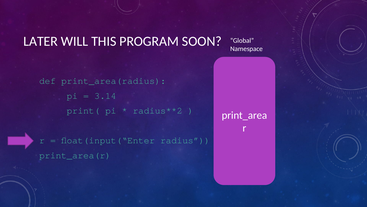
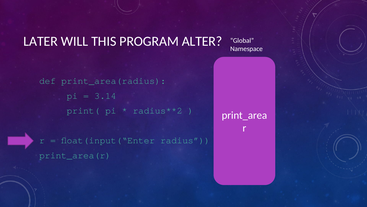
SOON: SOON -> ALTER
